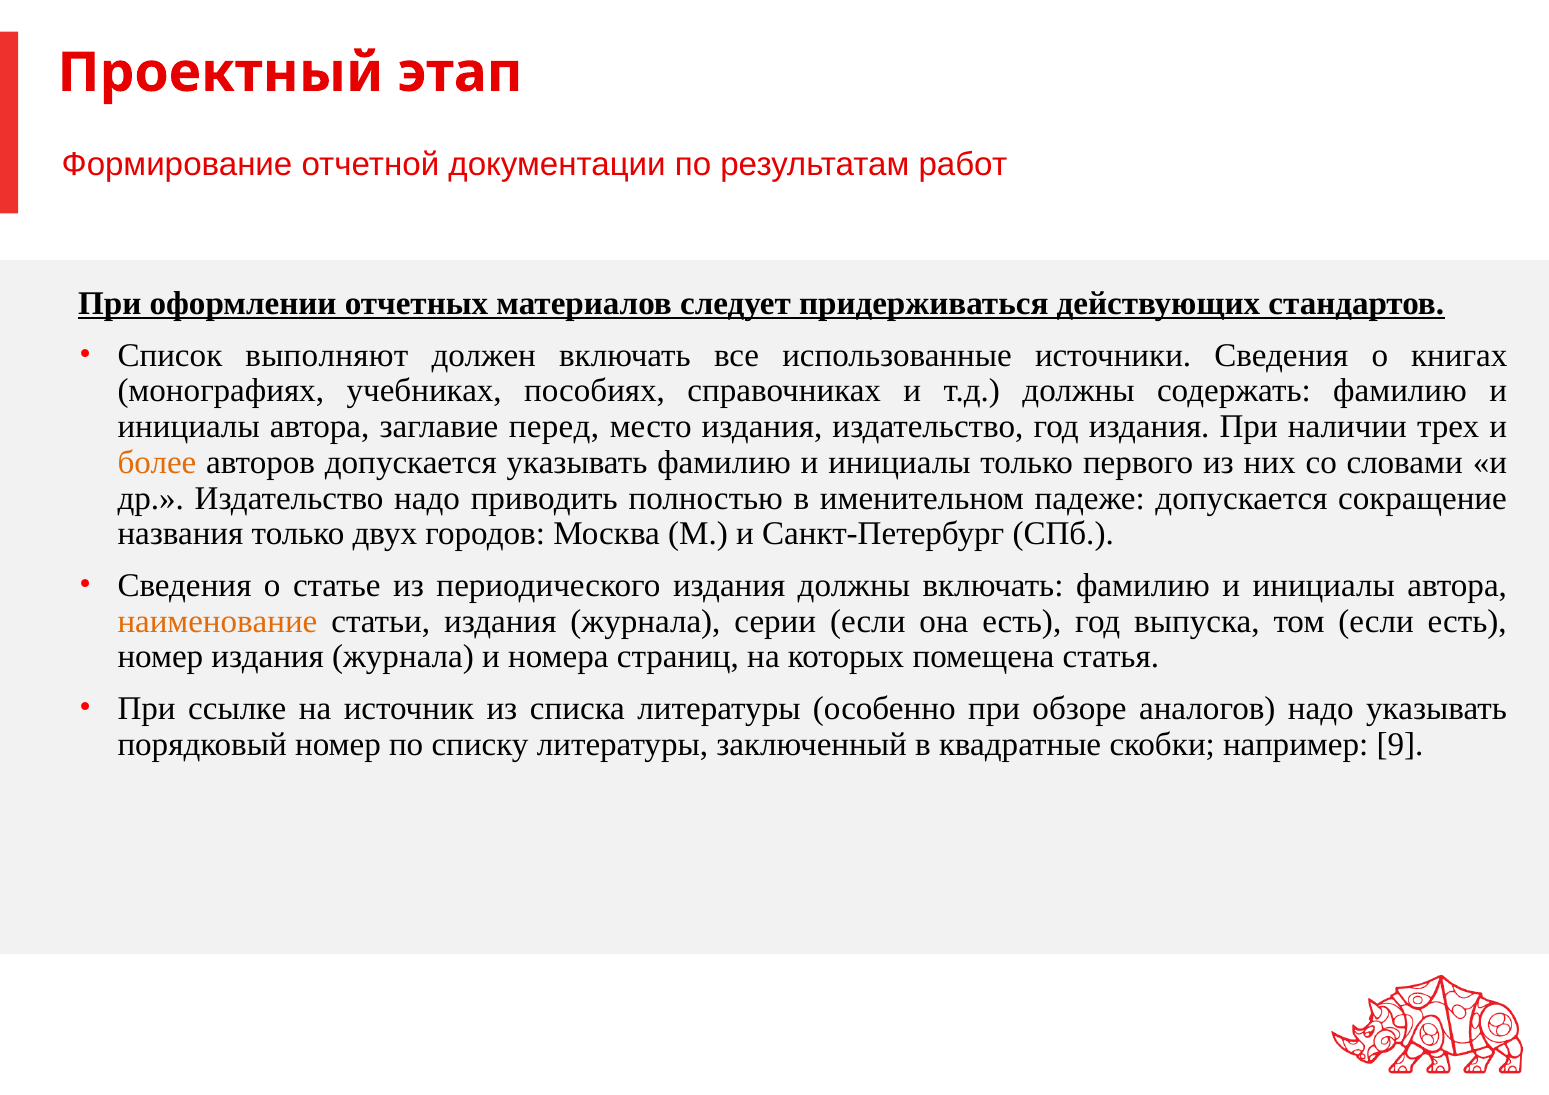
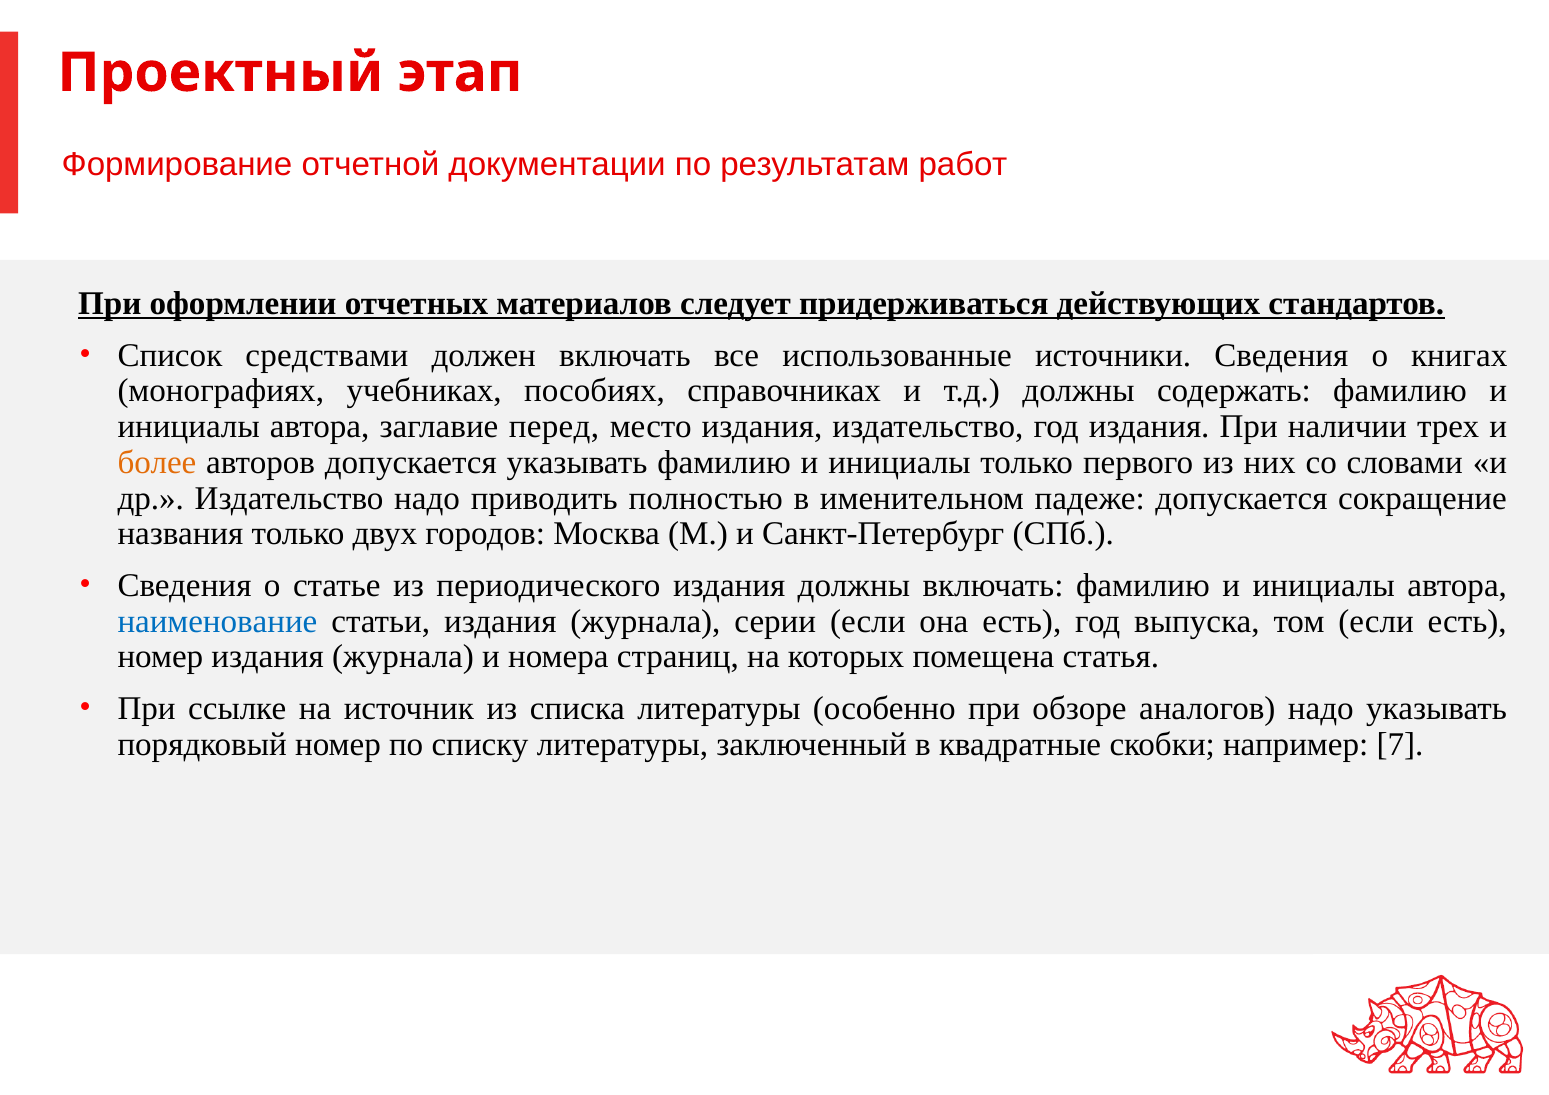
выполняют: выполняют -> средствами
наименование colour: orange -> blue
9: 9 -> 7
